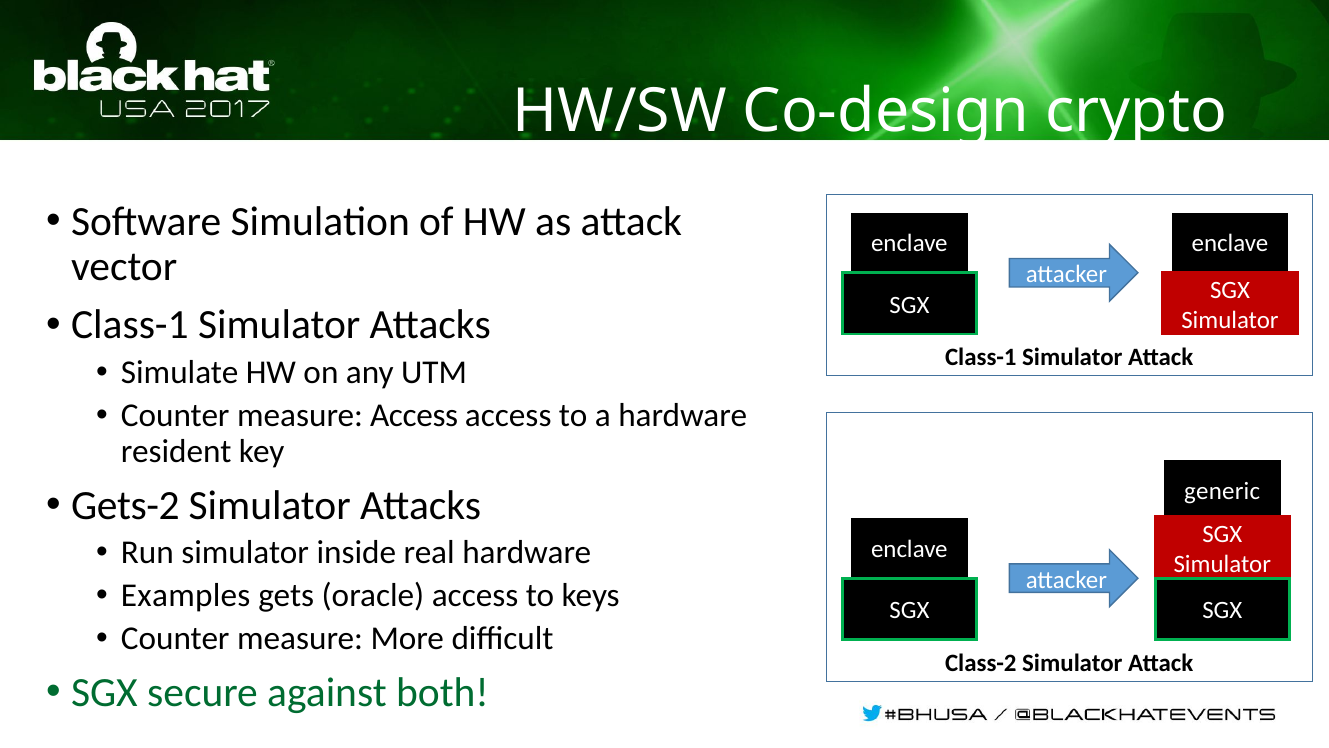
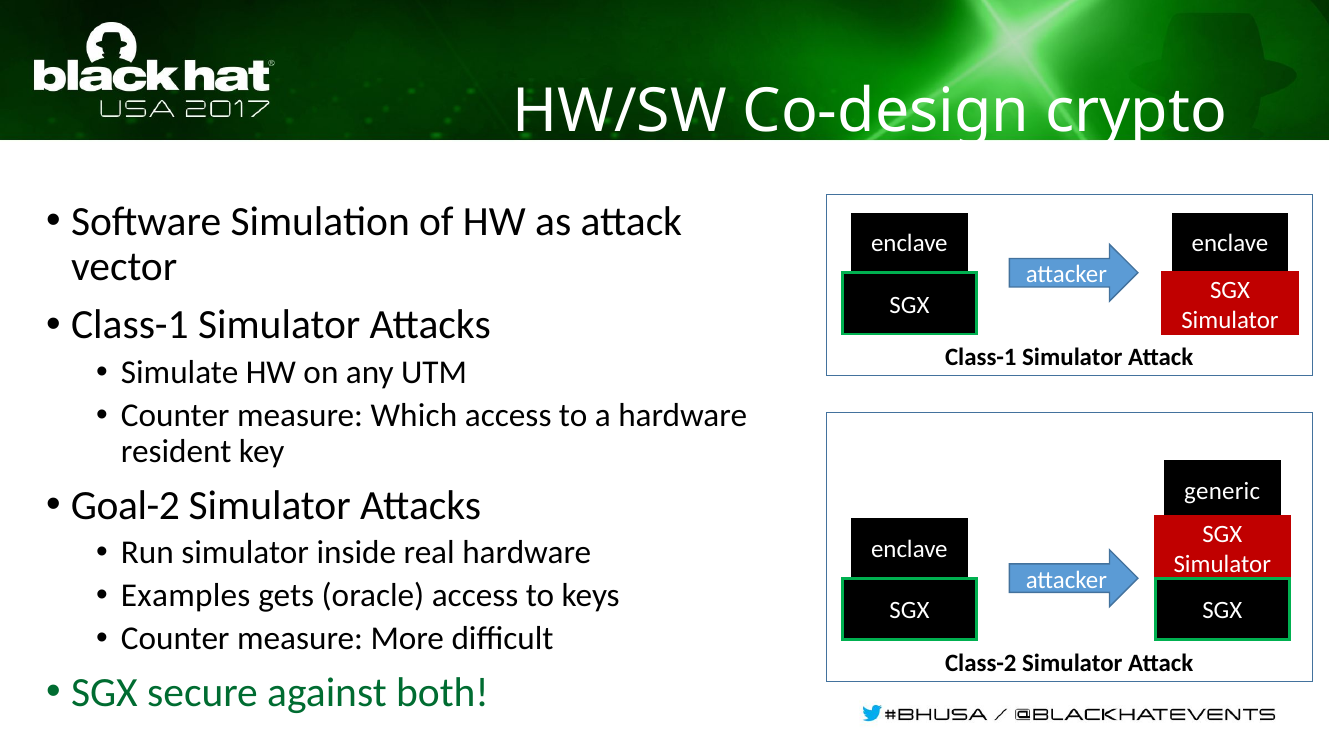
measure Access: Access -> Which
Gets-2: Gets-2 -> Goal-2
